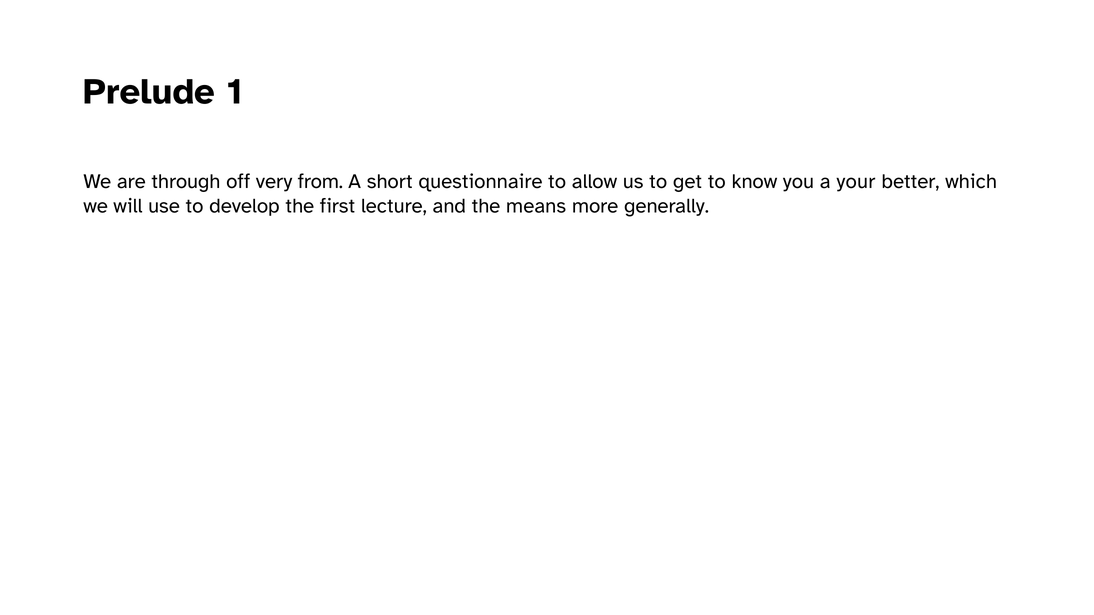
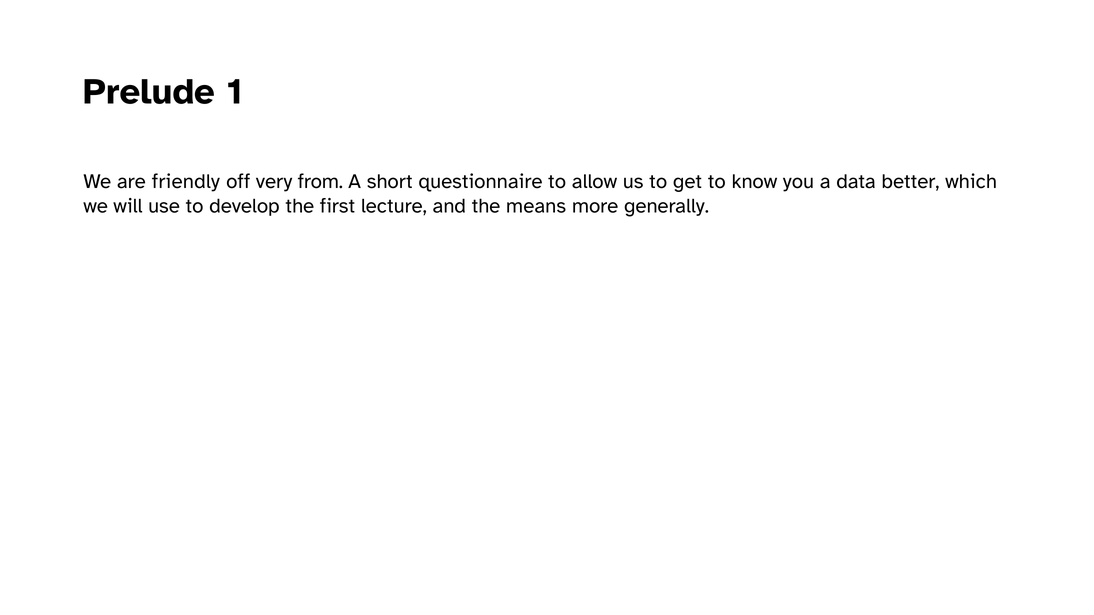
through: through -> friendly
your: your -> data
